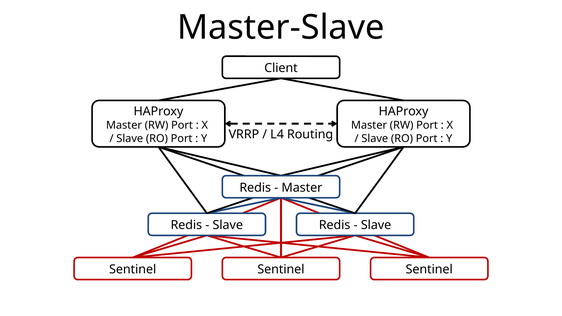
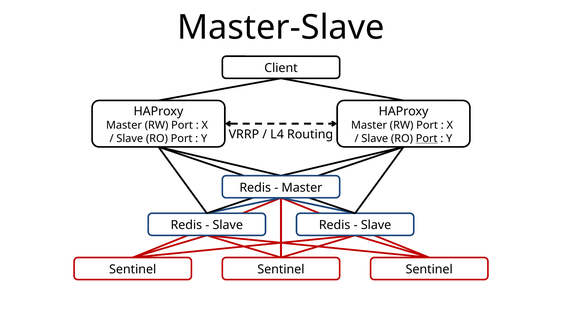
Port at (427, 139) underline: none -> present
